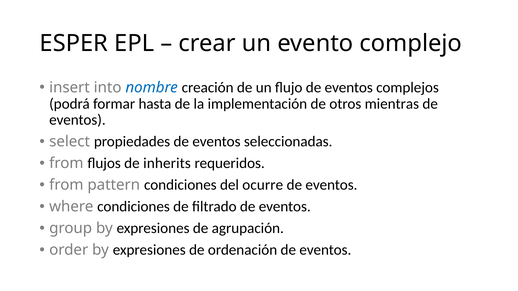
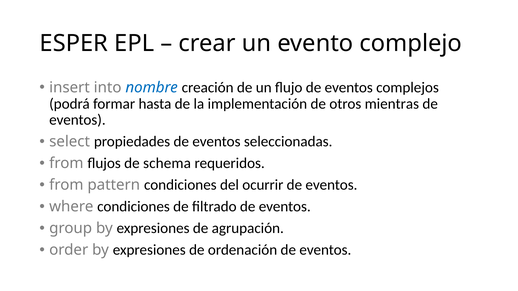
inherits: inherits -> schema
ocurre: ocurre -> ocurrir
